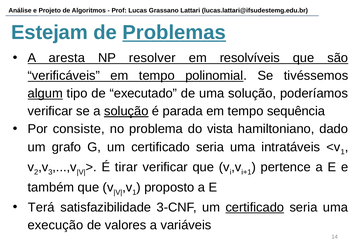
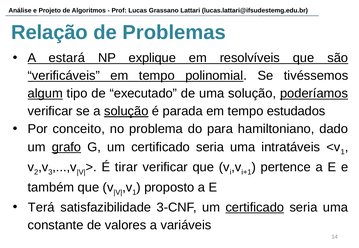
Estejam: Estejam -> Relação
Problemas underline: present -> none
aresta: aresta -> estará
resolver: resolver -> explique
poderíamos underline: none -> present
sequência: sequência -> estudados
consiste: consiste -> conceito
vista: vista -> para
grafo underline: none -> present
execução: execução -> constante
